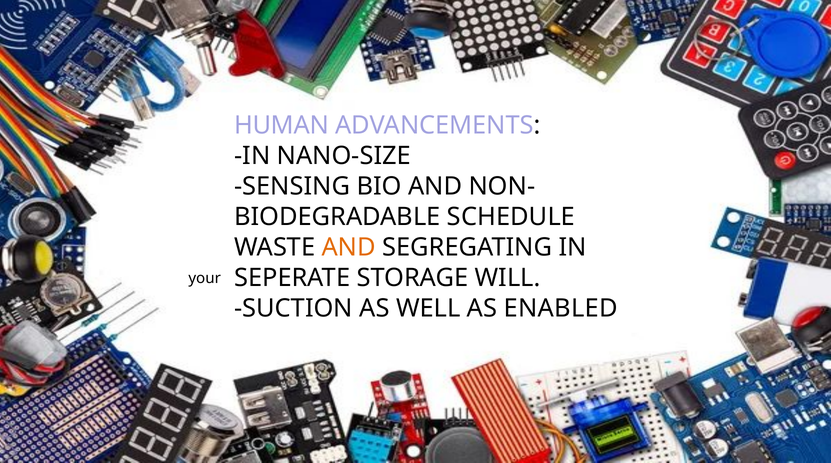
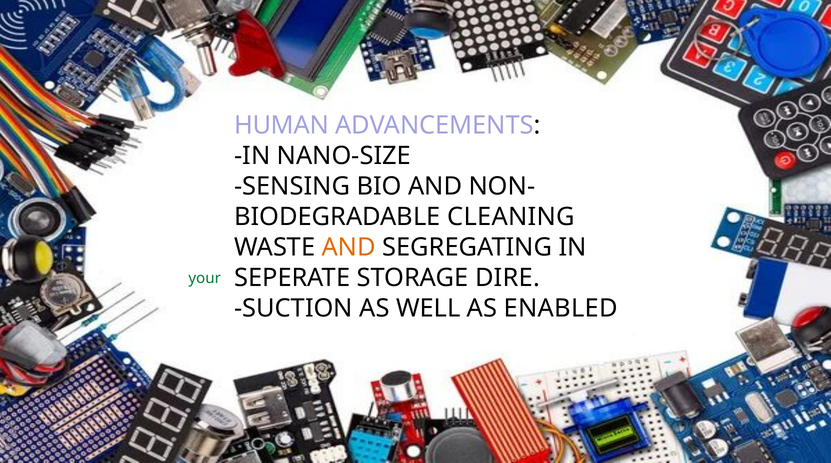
SCHEDULE: SCHEDULE -> CLEANING
WILL: WILL -> DIRE
your at (205, 278) colour: black -> green
